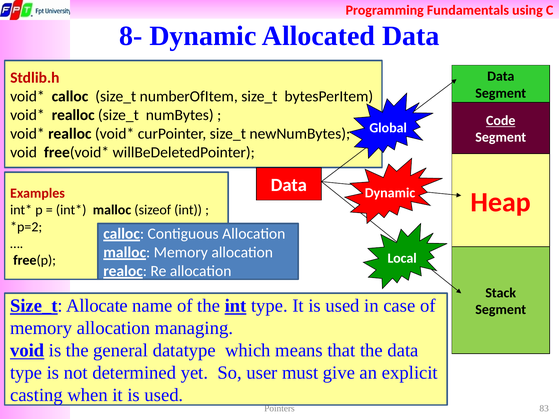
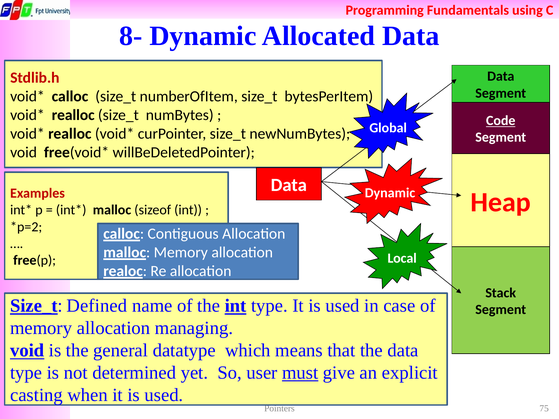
Allocate: Allocate -> Defined
must underline: none -> present
83: 83 -> 75
